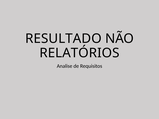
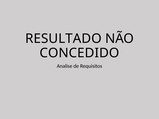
RELATÓRIOS: RELATÓRIOS -> CONCEDIDO
